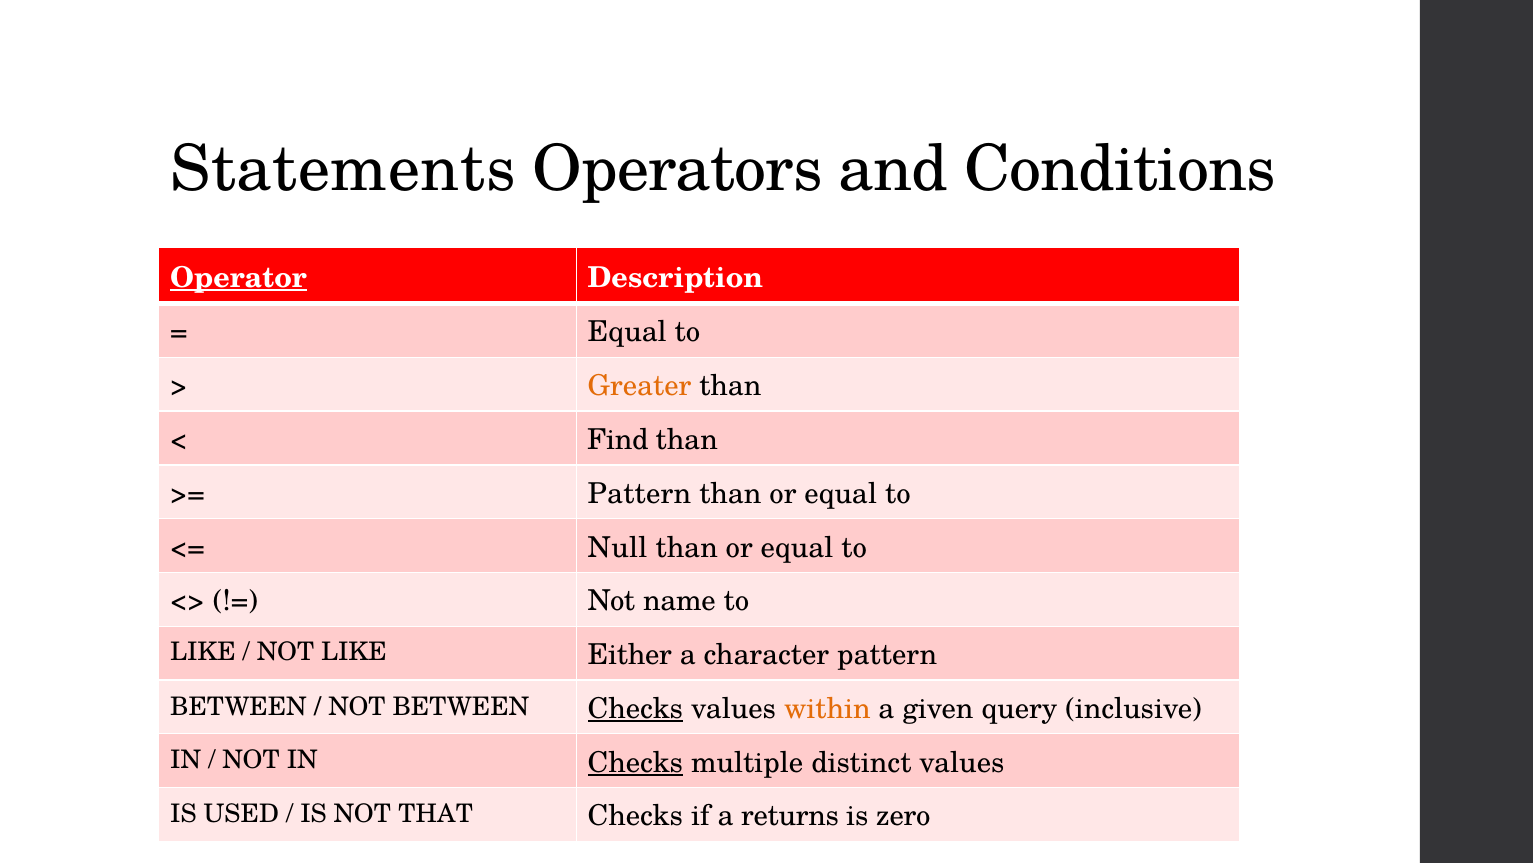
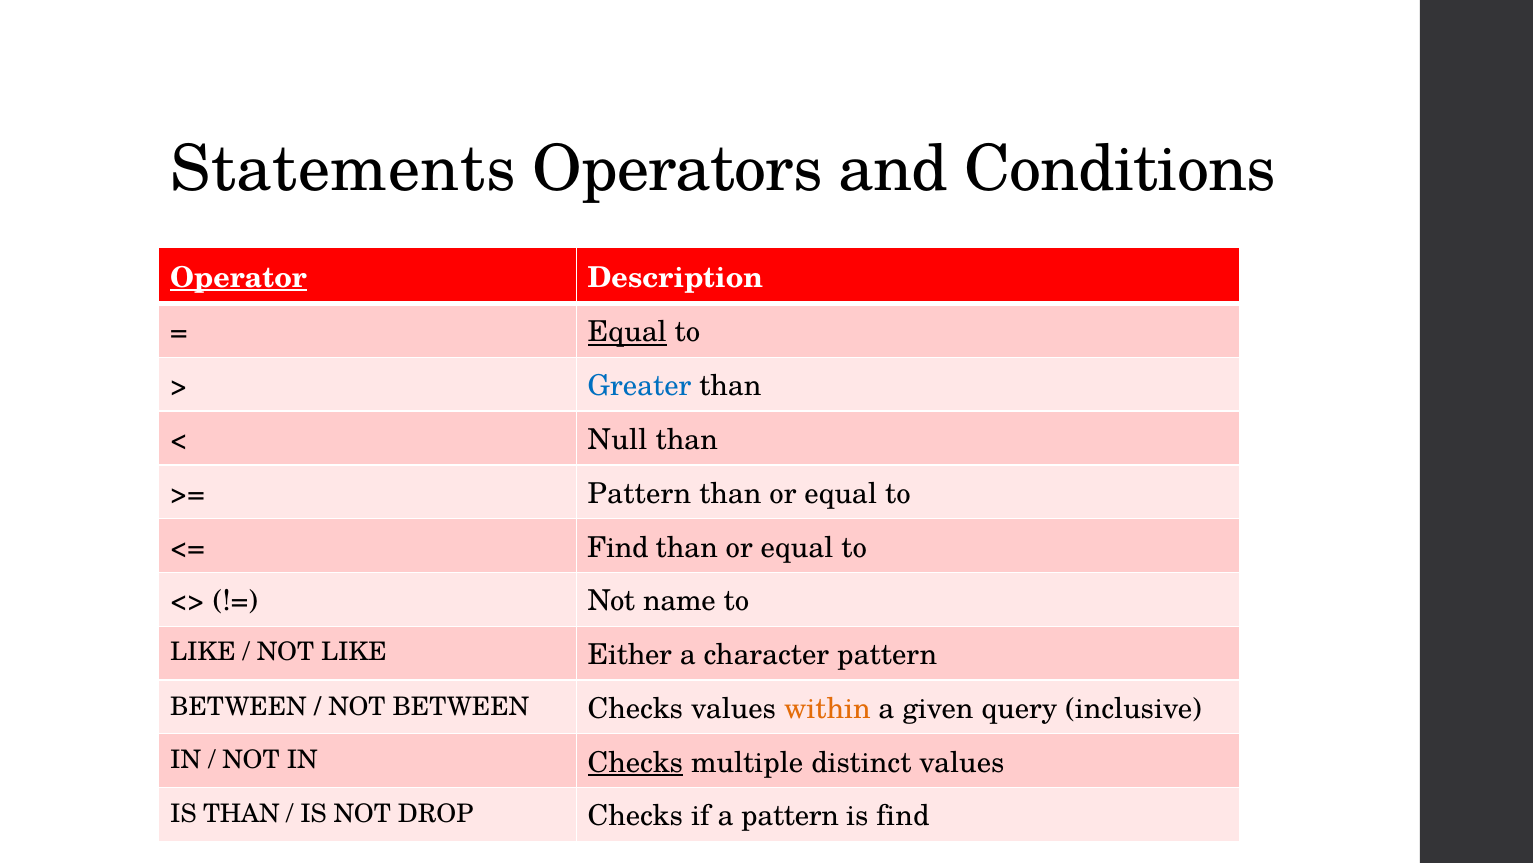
Equal at (627, 332) underline: none -> present
Greater colour: orange -> blue
Find: Find -> Null
Null at (618, 547): Null -> Find
Checks at (635, 708) underline: present -> none
IS USED: USED -> THAN
THAT: THAT -> DROP
a returns: returns -> pattern
is zero: zero -> find
